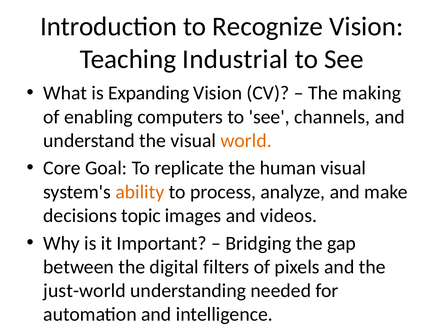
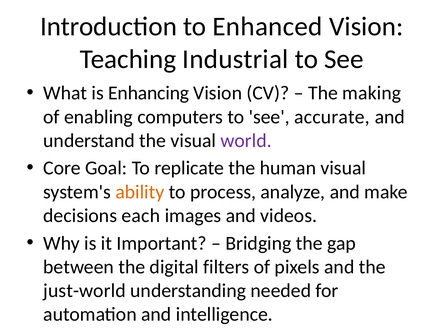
Recognize: Recognize -> Enhanced
Expanding: Expanding -> Enhancing
channels: channels -> accurate
world colour: orange -> purple
topic: topic -> each
